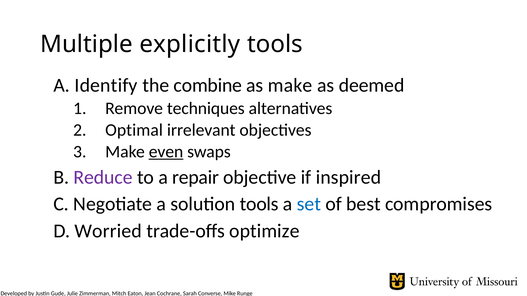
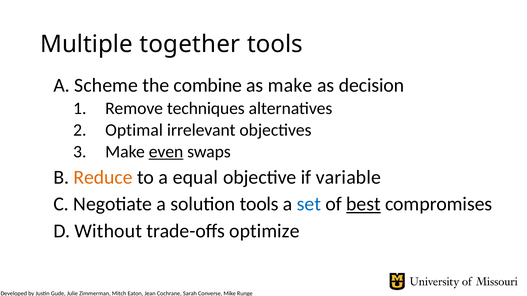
explicitly: explicitly -> together
Identify: Identify -> Scheme
deemed: deemed -> decision
Reduce colour: purple -> orange
repair: repair -> equal
inspired: inspired -> variable
best underline: none -> present
Worried: Worried -> Without
